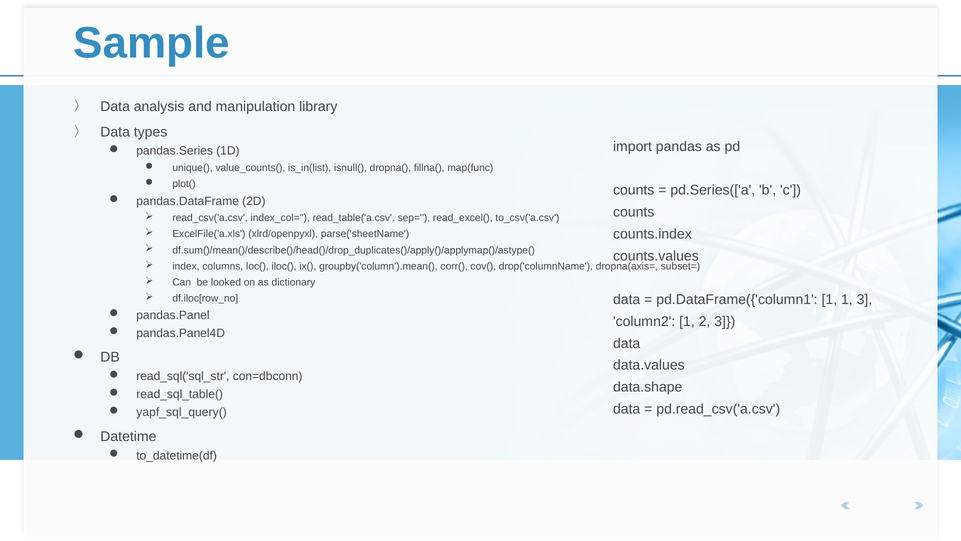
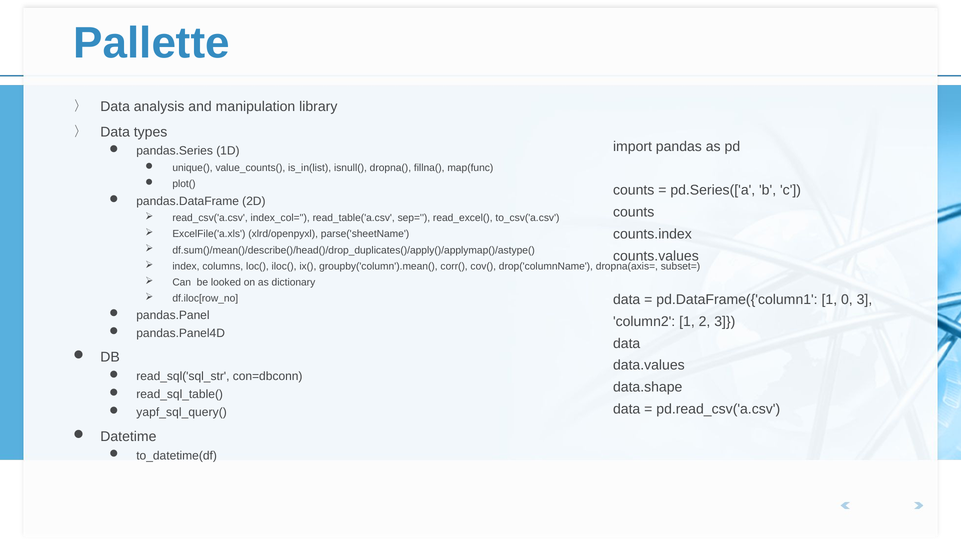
Sample: Sample -> Pallette
1 1: 1 -> 0
